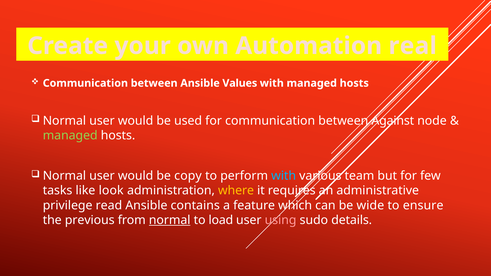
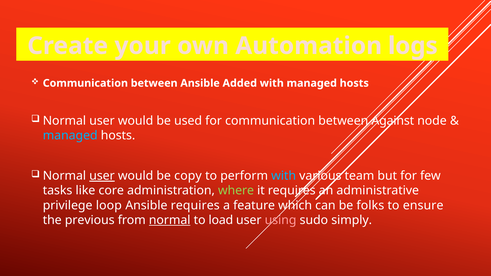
real: real -> logs
Values: Values -> Added
managed at (70, 136) colour: light green -> light blue
user at (102, 176) underline: none -> present
look: look -> core
where colour: yellow -> light green
read: read -> loop
Ansible contains: contains -> requires
wide: wide -> folks
details: details -> simply
